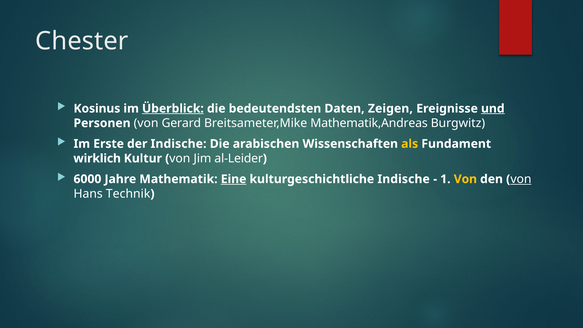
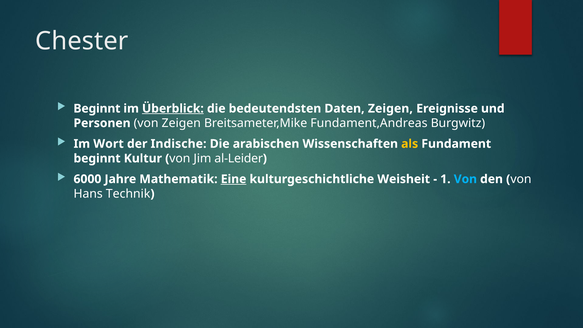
Kosinus at (97, 109): Kosinus -> Beginnt
und underline: present -> none
von Gerard: Gerard -> Zeigen
Mathematik,Andreas: Mathematik,Andreas -> Fundament,Andreas
Erste: Erste -> Wort
wirklich at (97, 158): wirklich -> beginnt
kulturgeschichtliche Indische: Indische -> Weisheit
Von at (465, 179) colour: yellow -> light blue
von at (521, 179) underline: present -> none
